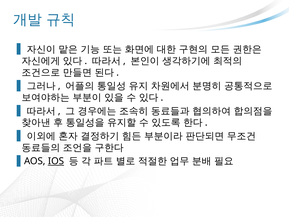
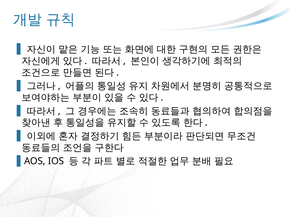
IOS underline: present -> none
